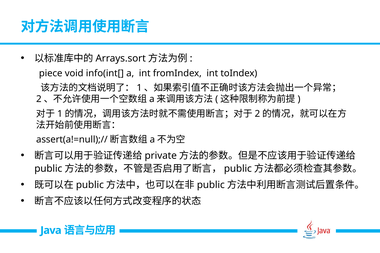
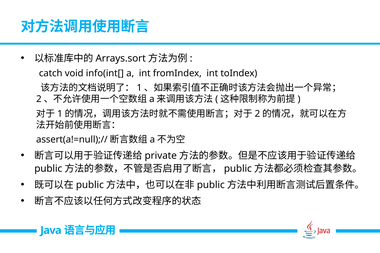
piece: piece -> catch
